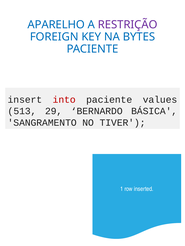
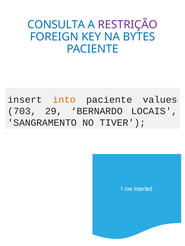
APARELHO: APARELHO -> CONSULTA
into colour: red -> orange
513: 513 -> 703
BÁSICA: BÁSICA -> LOCAIS
